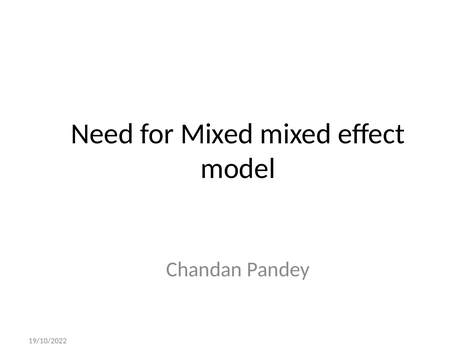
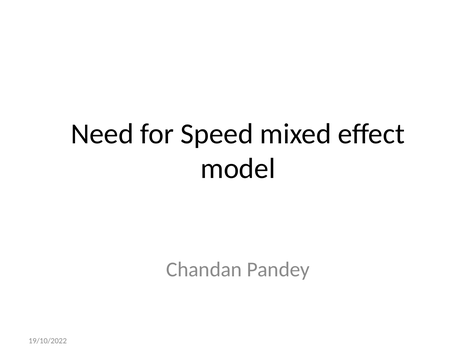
for Mixed: Mixed -> Speed
